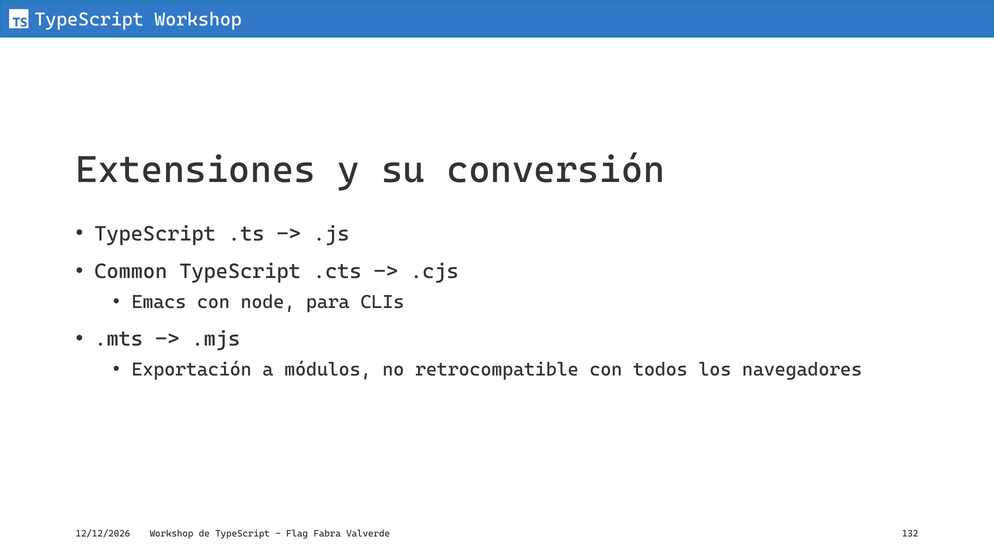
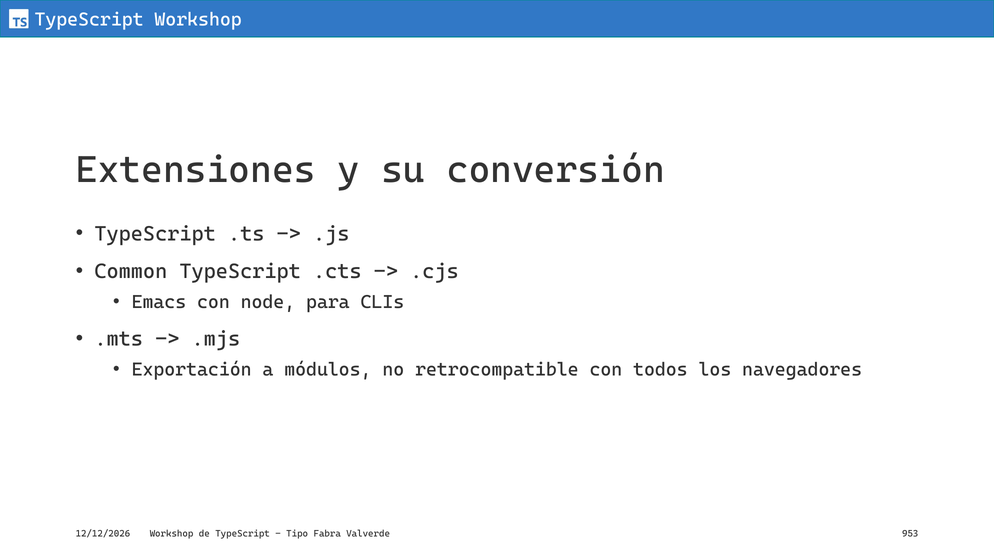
Flag: Flag -> Tipo
132: 132 -> 953
